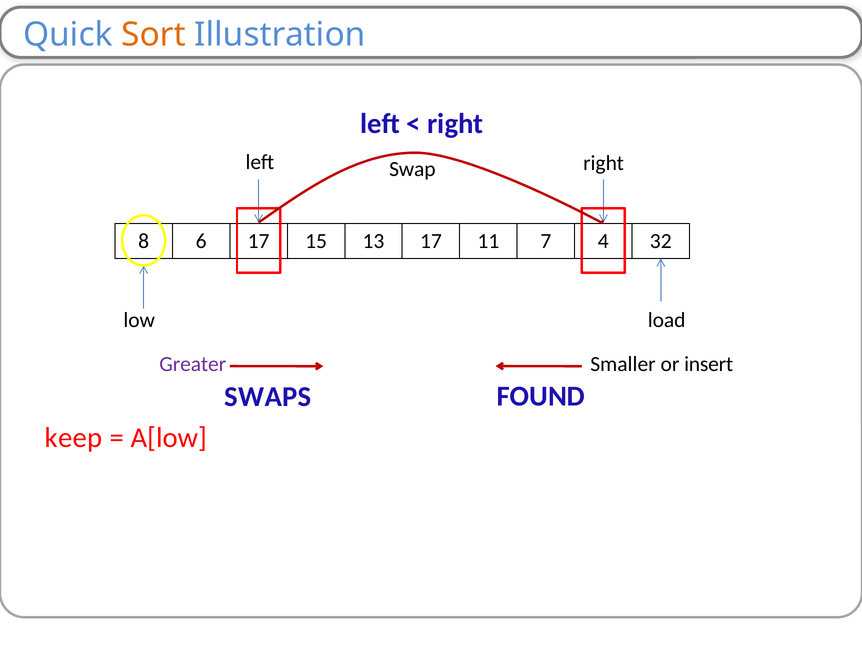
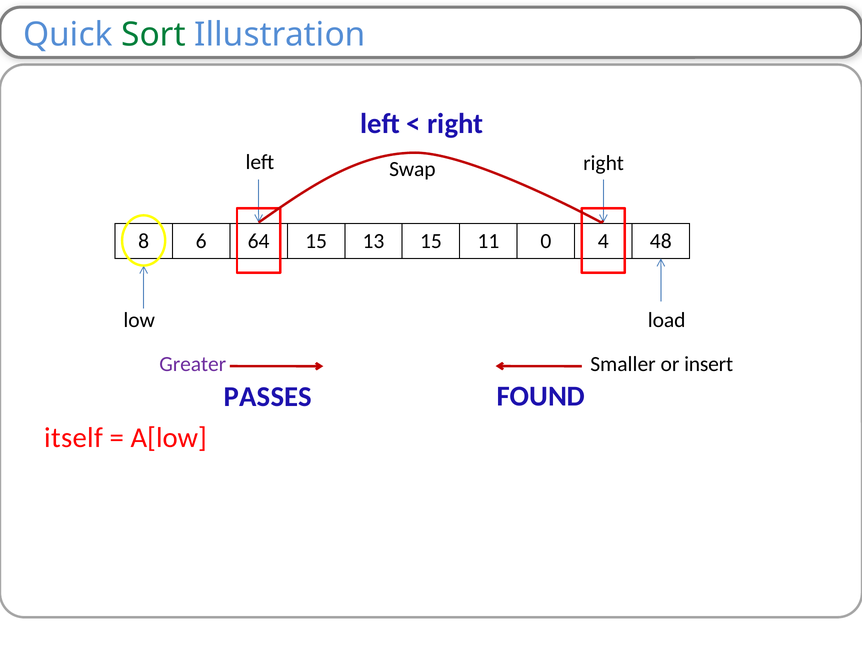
Sort colour: orange -> green
6 17: 17 -> 64
13 17: 17 -> 15
7: 7 -> 0
32: 32 -> 48
SWAPS: SWAPS -> PASSES
keep: keep -> itself
